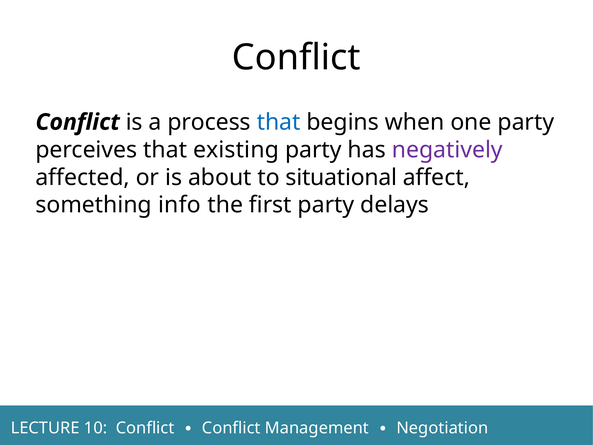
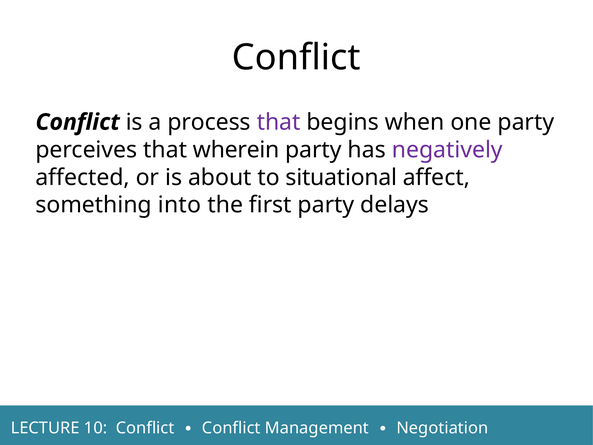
that at (279, 122) colour: blue -> purple
existing: existing -> wherein
info: info -> into
